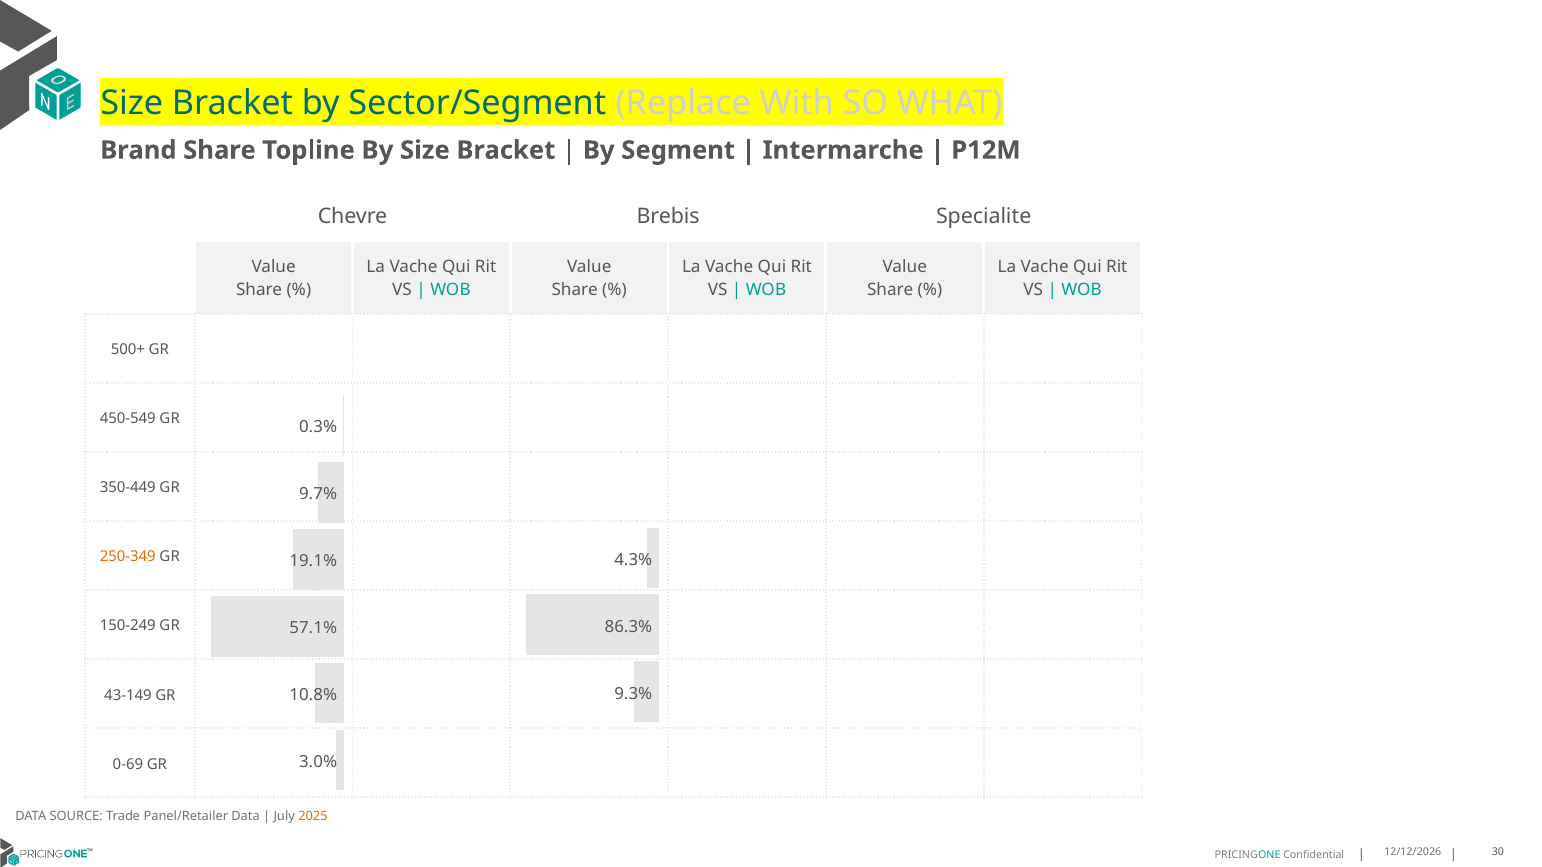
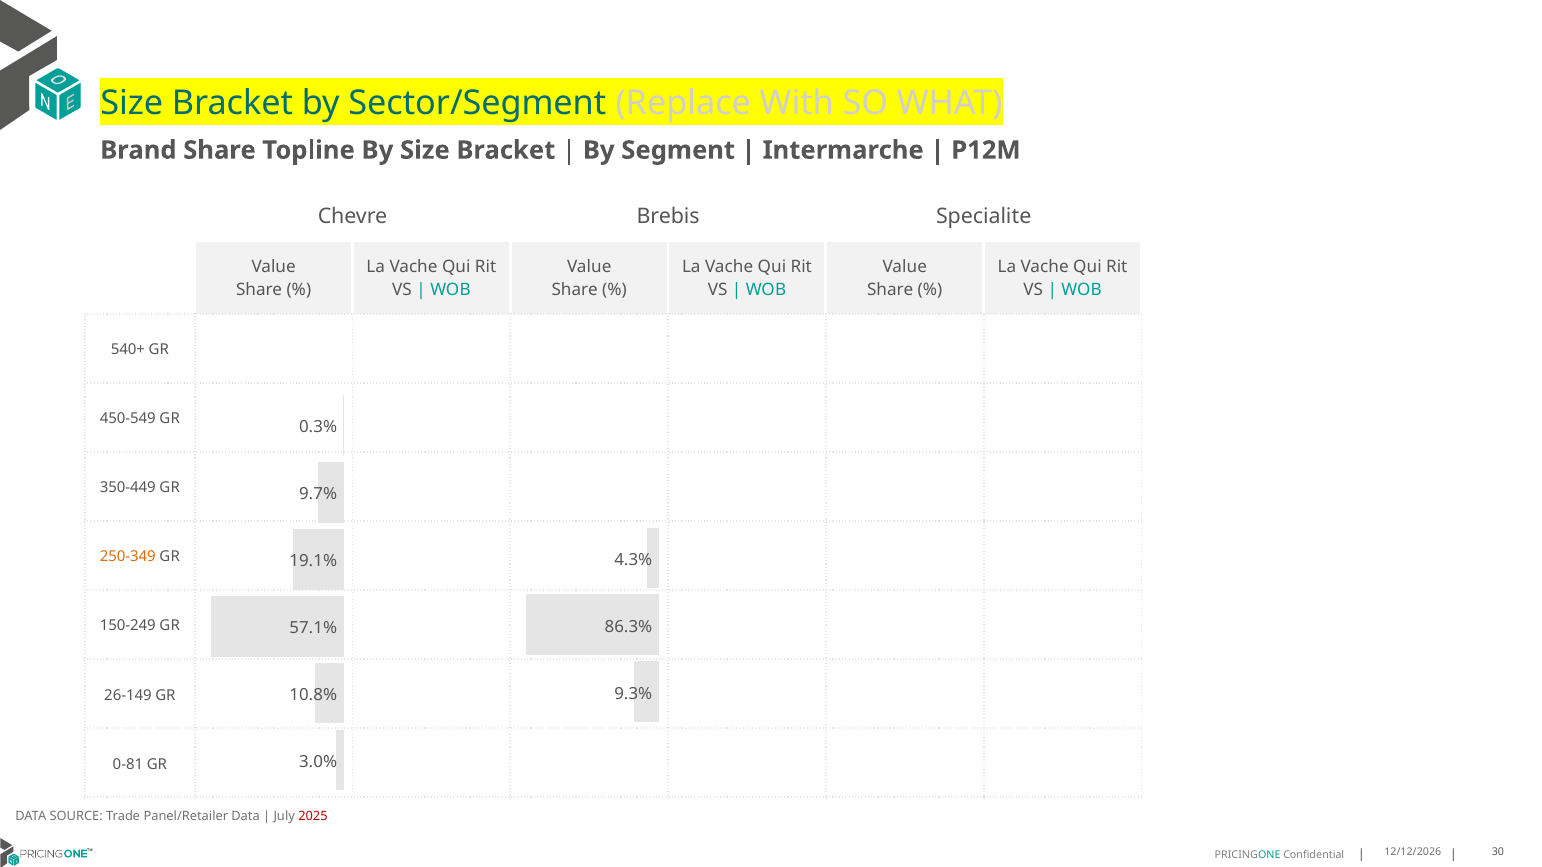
500+: 500+ -> 540+
43-149: 43-149 -> 26-149
0-69: 0-69 -> 0-81
2025 colour: orange -> red
